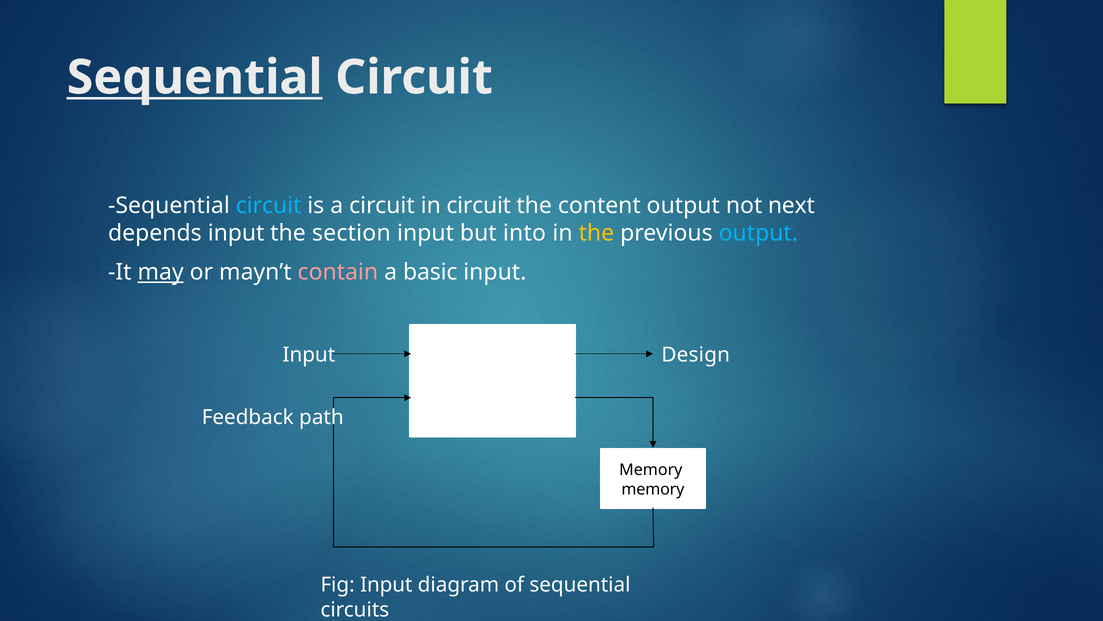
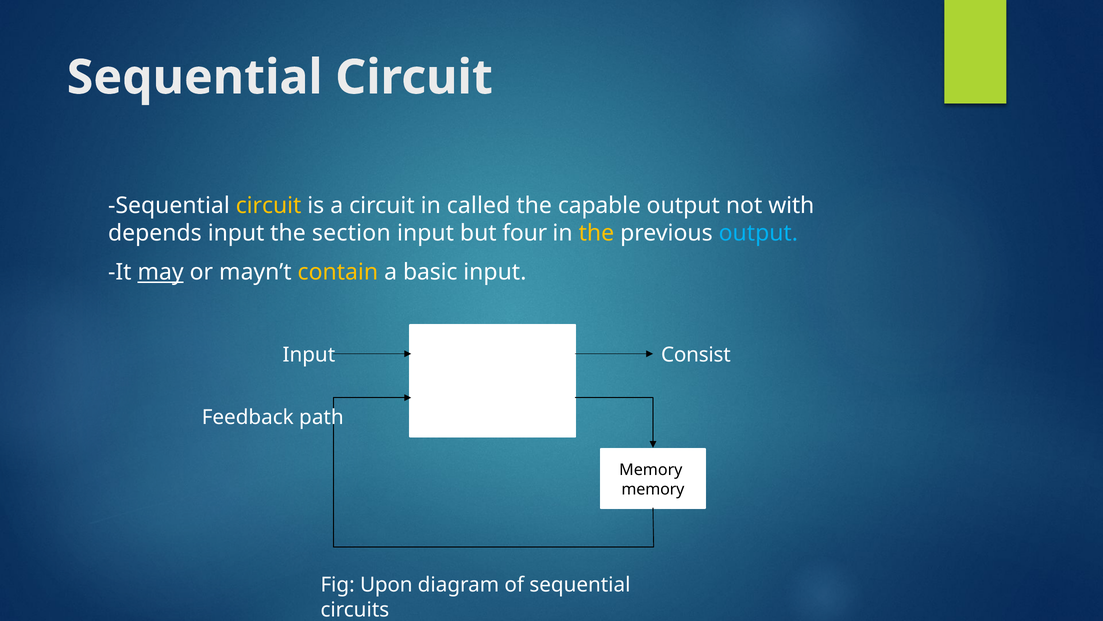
Sequential at (195, 77) underline: present -> none
circuit at (269, 205) colour: light blue -> yellow
in circuit: circuit -> called
content: content -> capable
next: next -> with
into: into -> four
contain colour: pink -> yellow
Design: Design -> Consist
Fig Input: Input -> Upon
